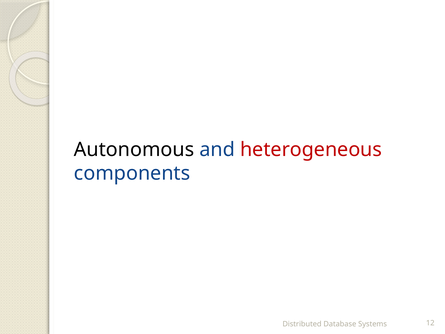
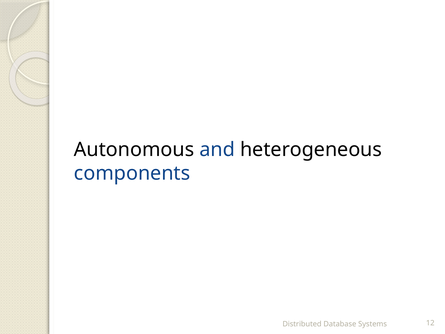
heterogeneous colour: red -> black
